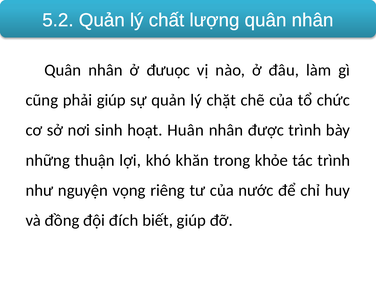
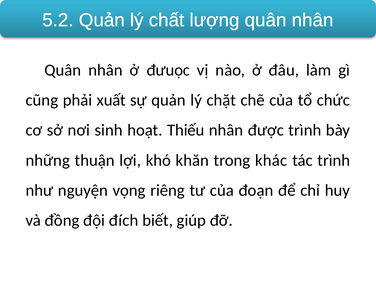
phải giúp: giúp -> xuất
Huân: Huân -> Thiếu
khỏe: khỏe -> khác
nước: nước -> đoạn
